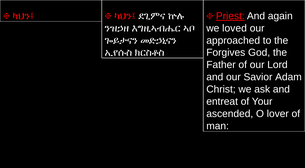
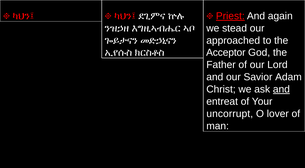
loved: loved -> stead
Forgives: Forgives -> Acceptor
and at (281, 89) underline: none -> present
ascended: ascended -> uncorrupt
